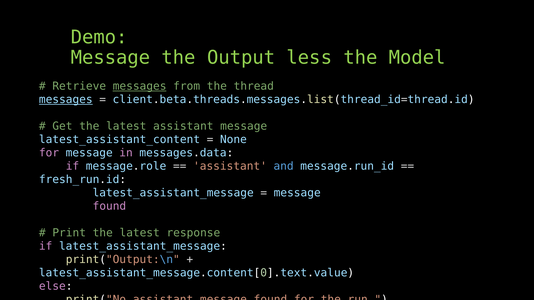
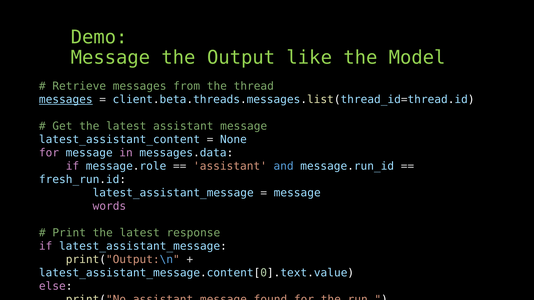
less: less -> like
messages at (140, 86) underline: present -> none
found at (109, 206): found -> words
